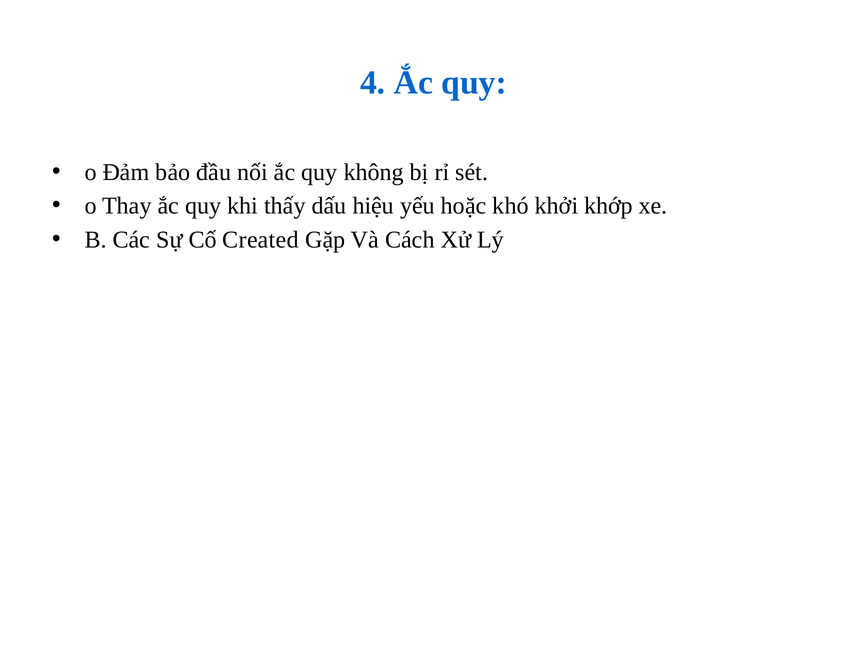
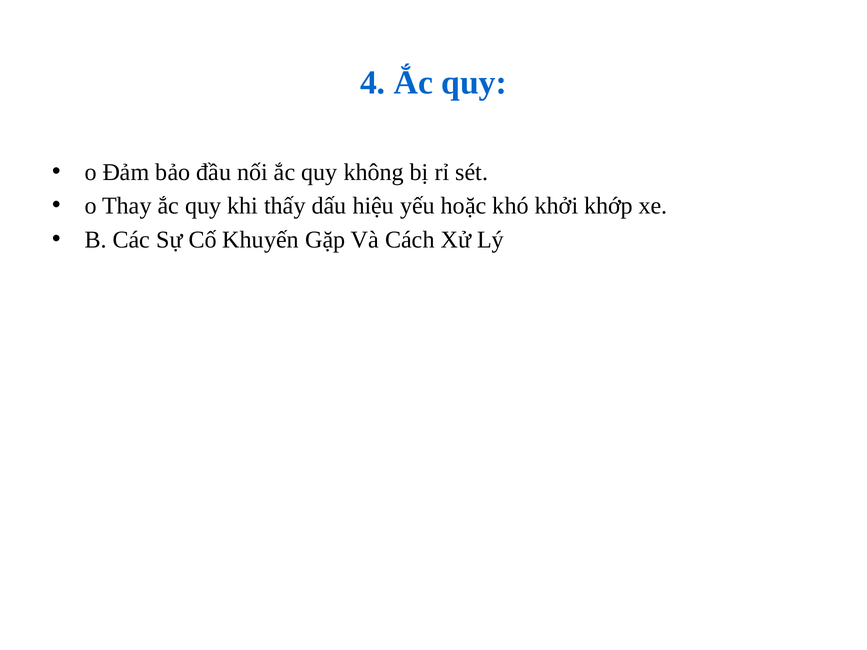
Created: Created -> Khuyến
